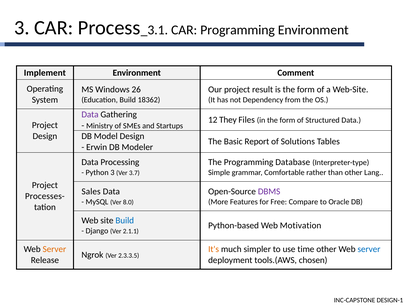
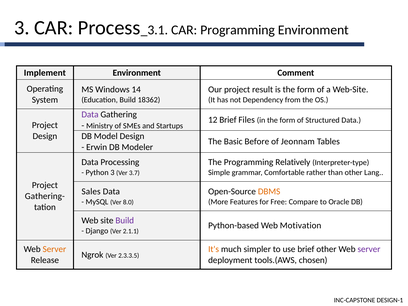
26: 26 -> 14
12 They: They -> Brief
Report: Report -> Before
Solutions: Solutions -> Jeonnam
Database: Database -> Relatively
DBMS colour: purple -> orange
Processes-: Processes- -> Gathering-
Build at (125, 221) colour: blue -> purple
use time: time -> brief
server at (369, 249) colour: blue -> purple
